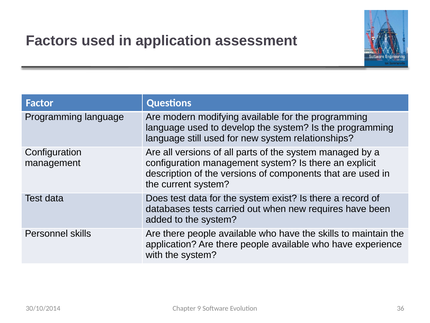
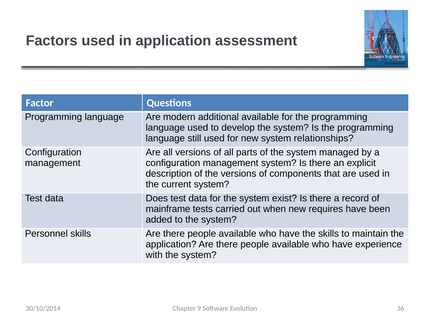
modifying: modifying -> additional
databases: databases -> mainframe
